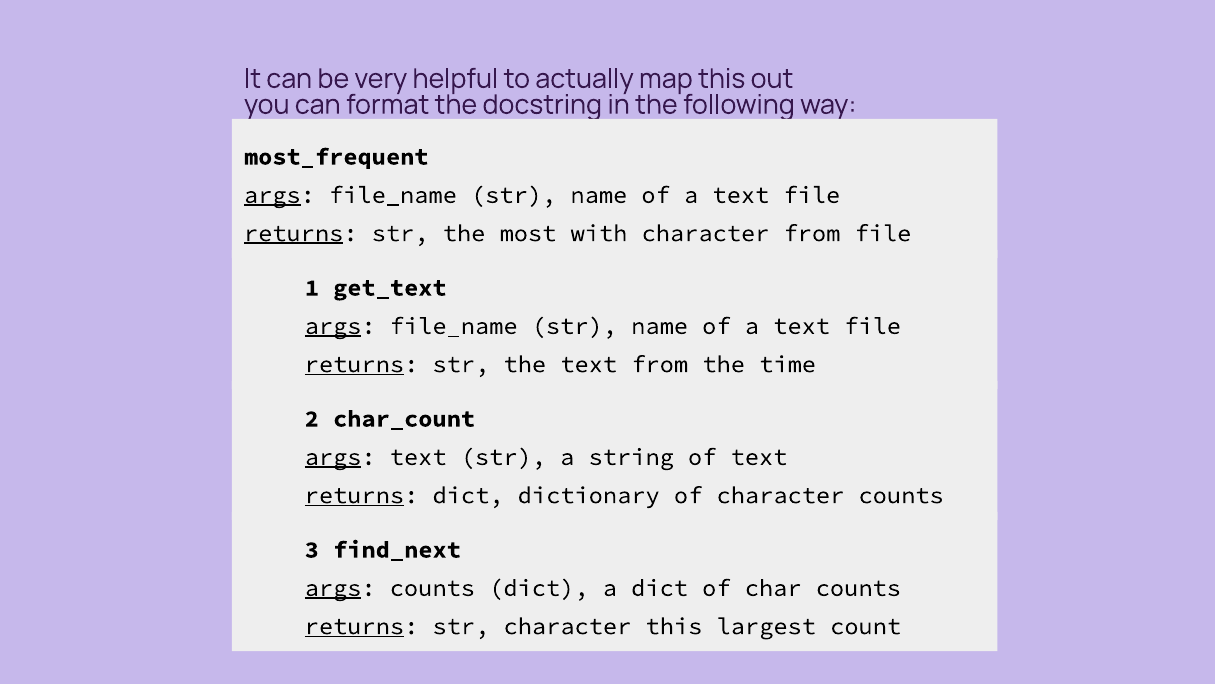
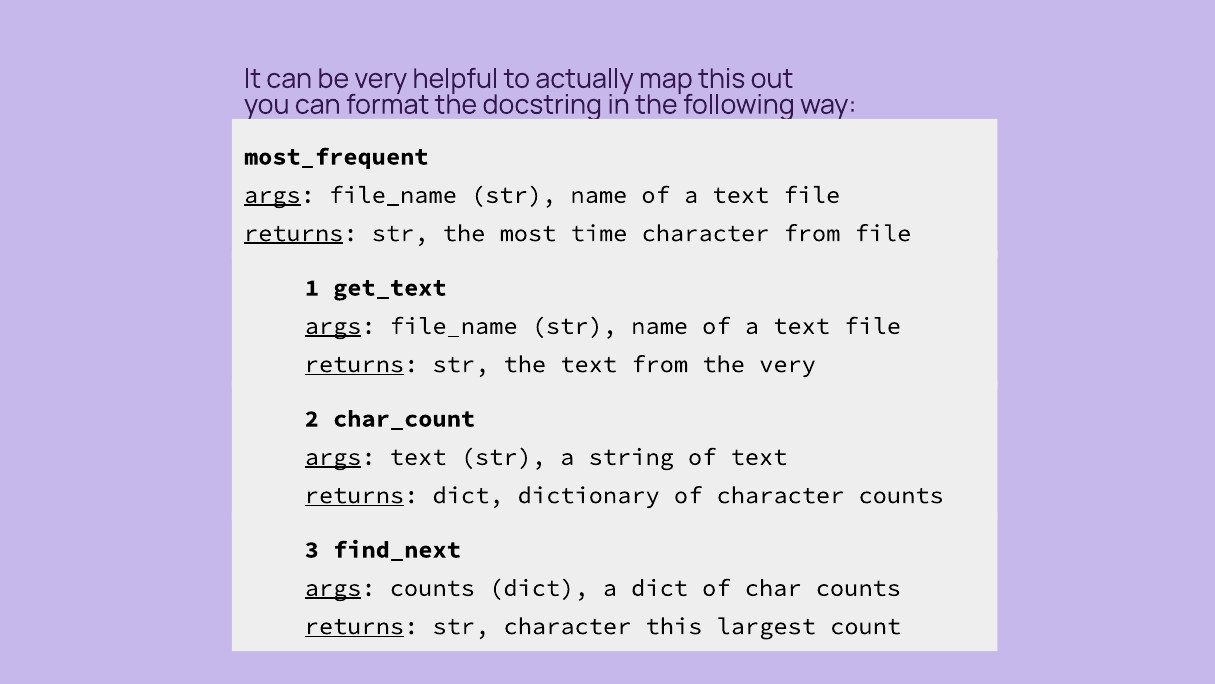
with: with -> time
the time: time -> very
